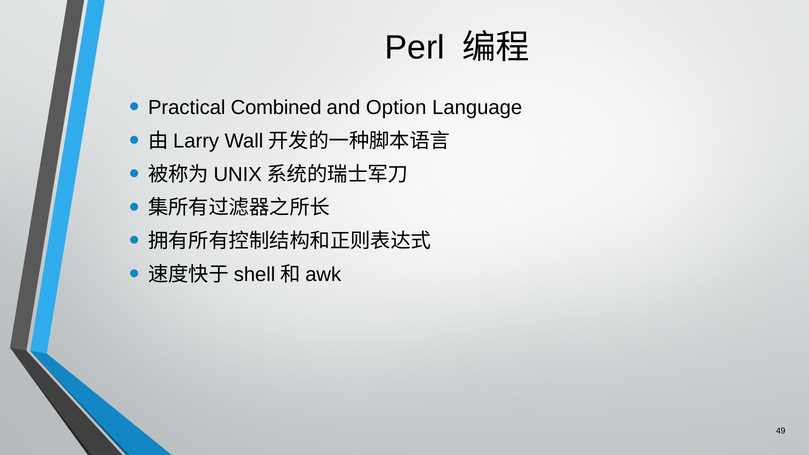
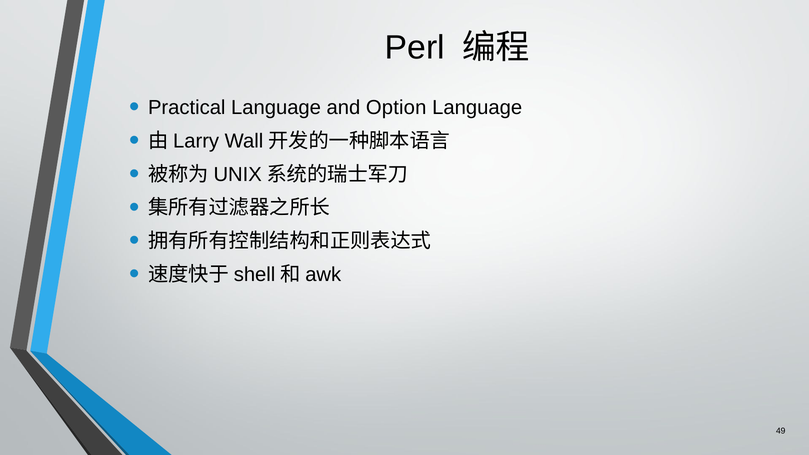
Practical Combined: Combined -> Language
